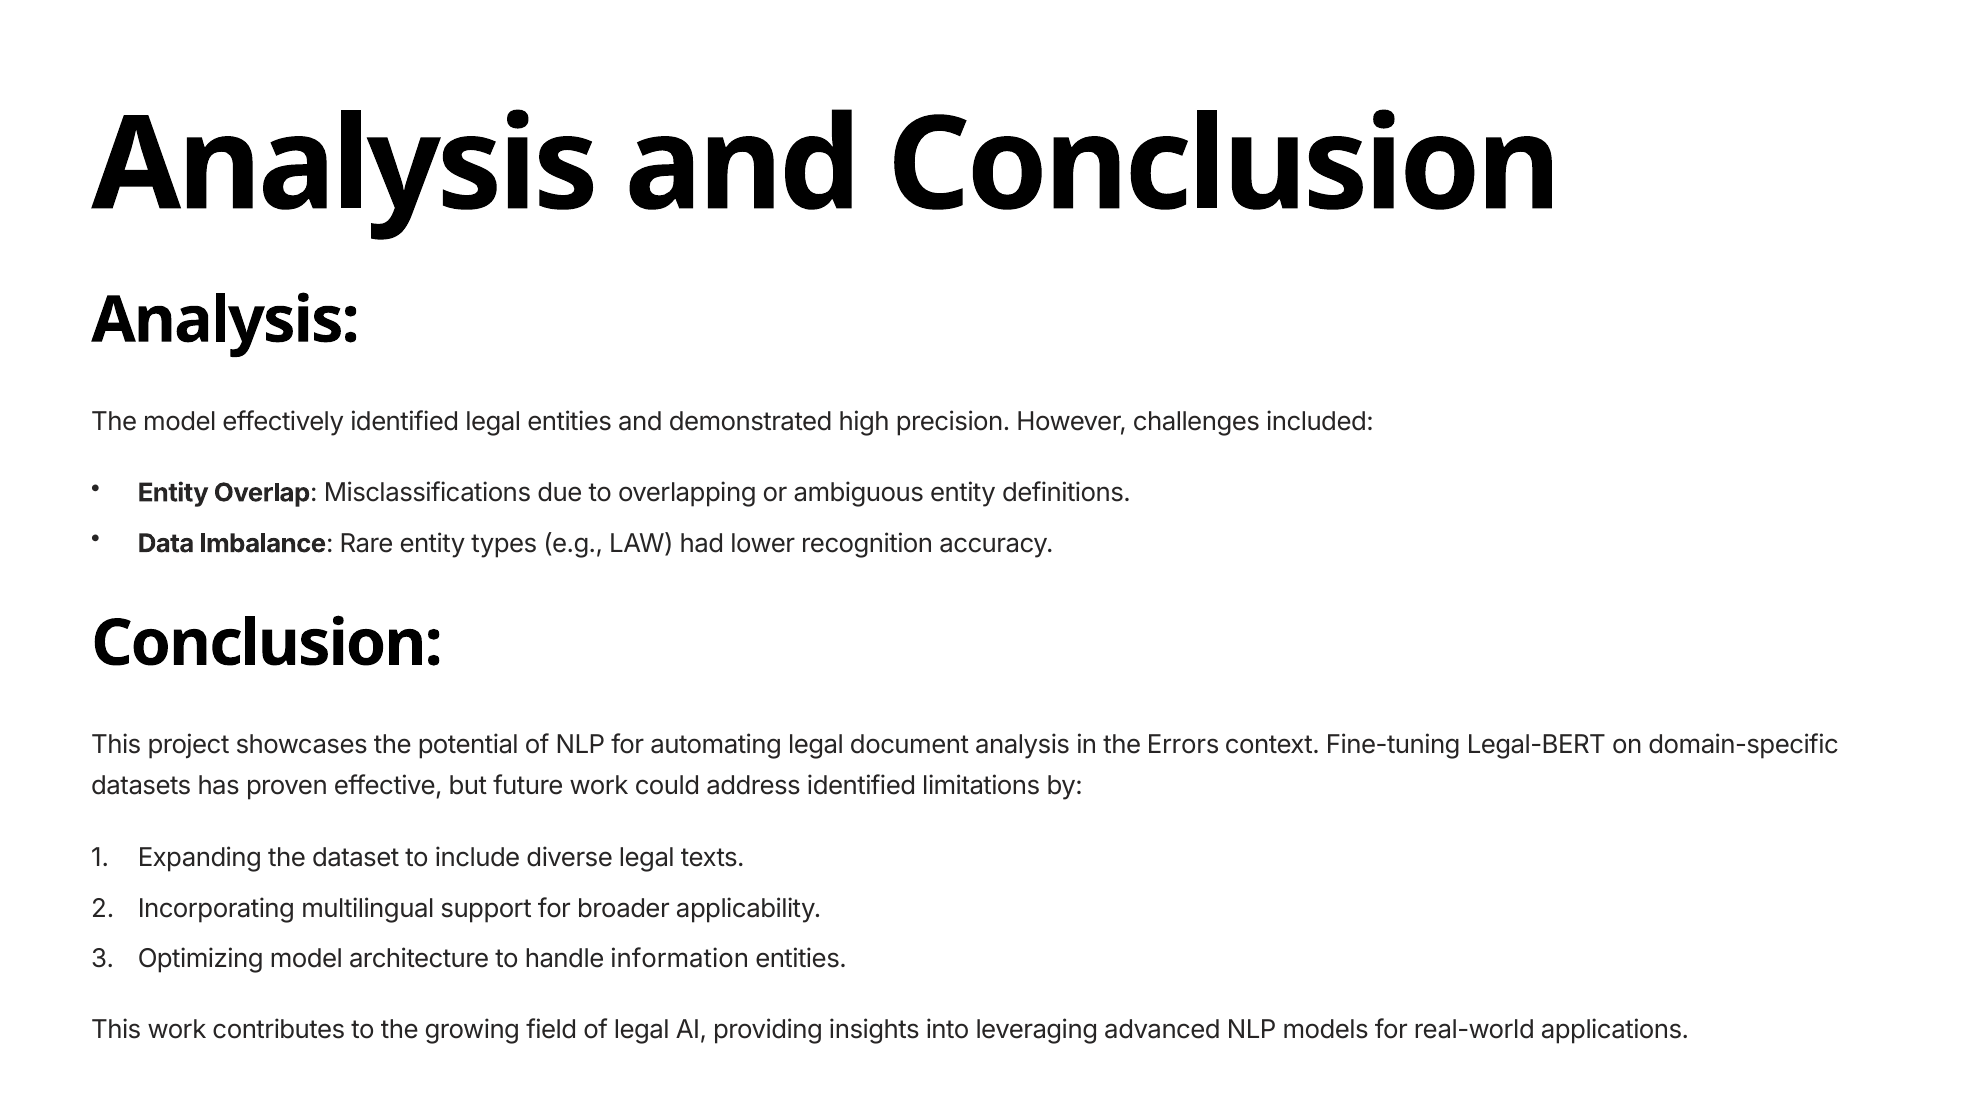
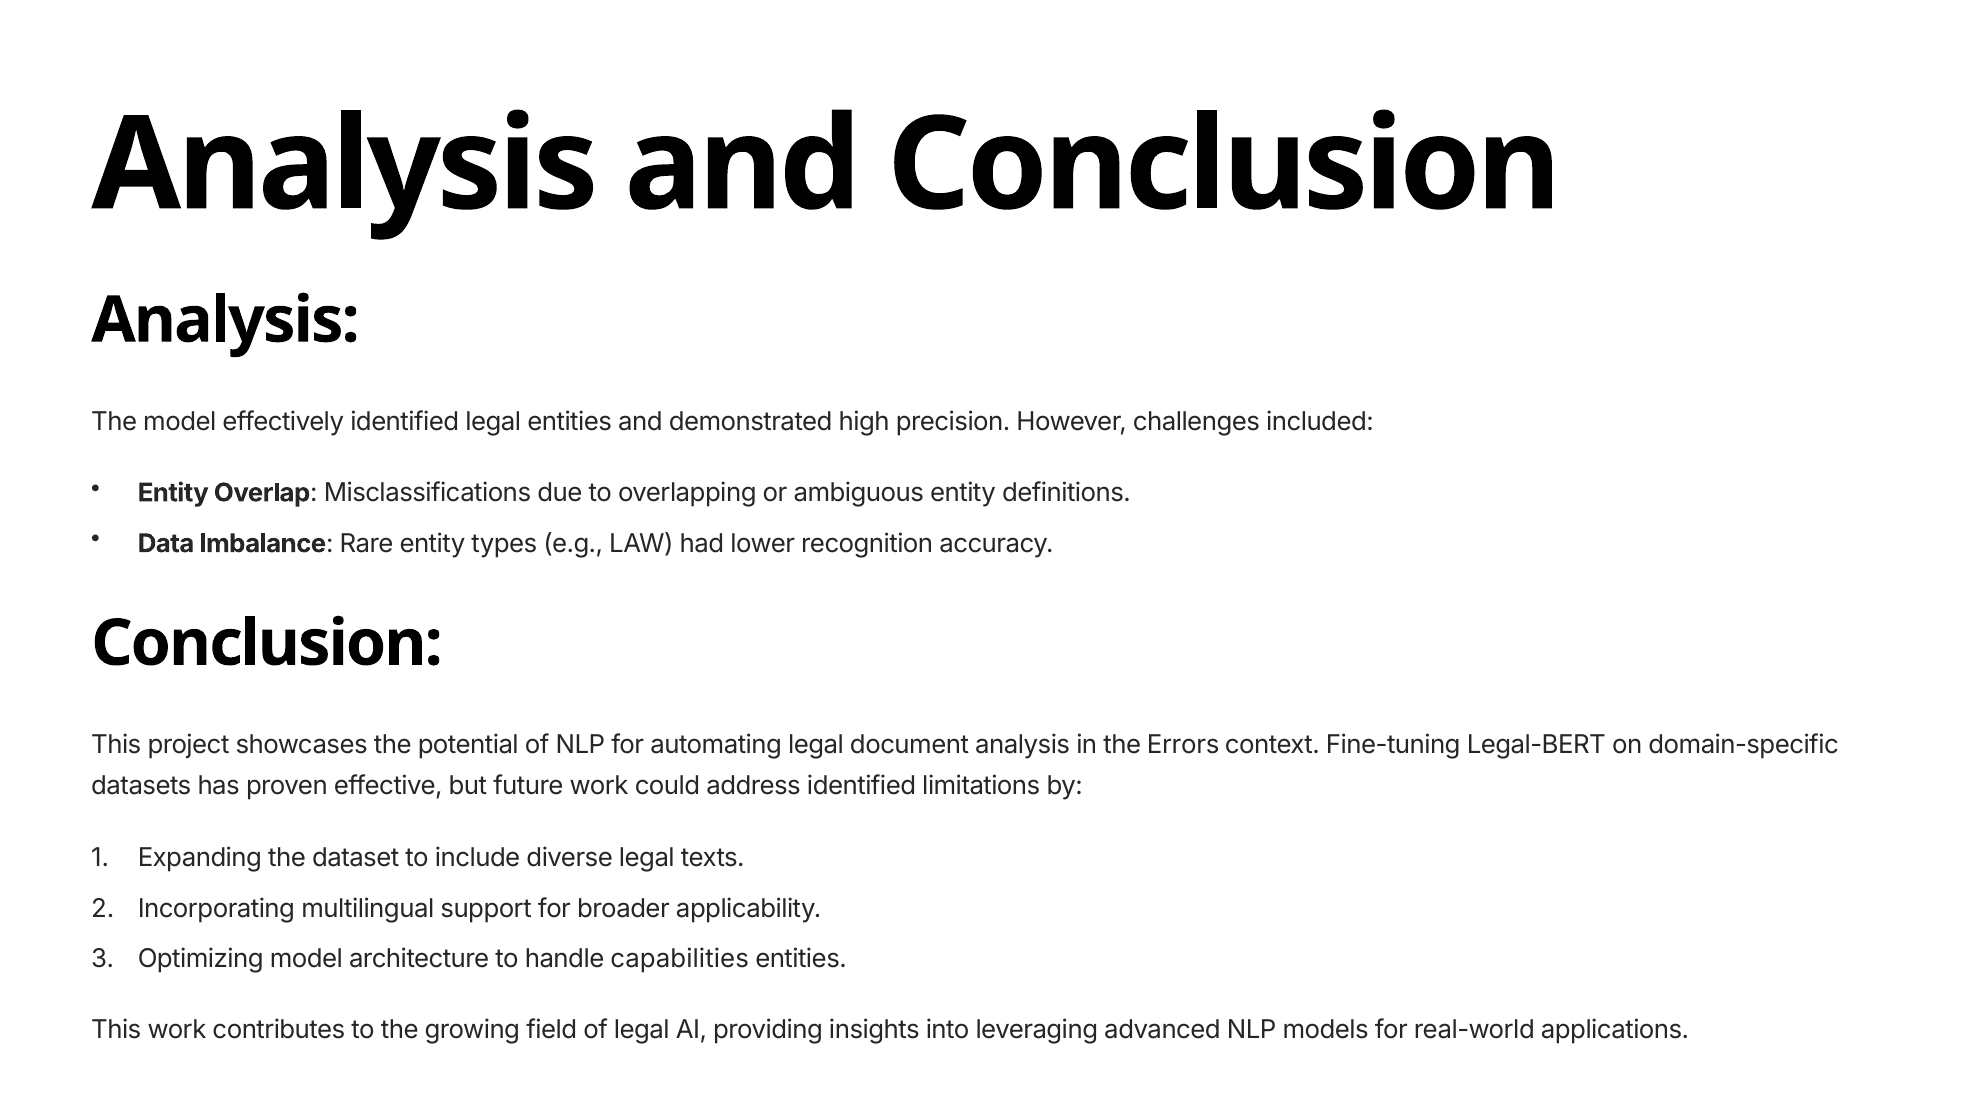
information: information -> capabilities
